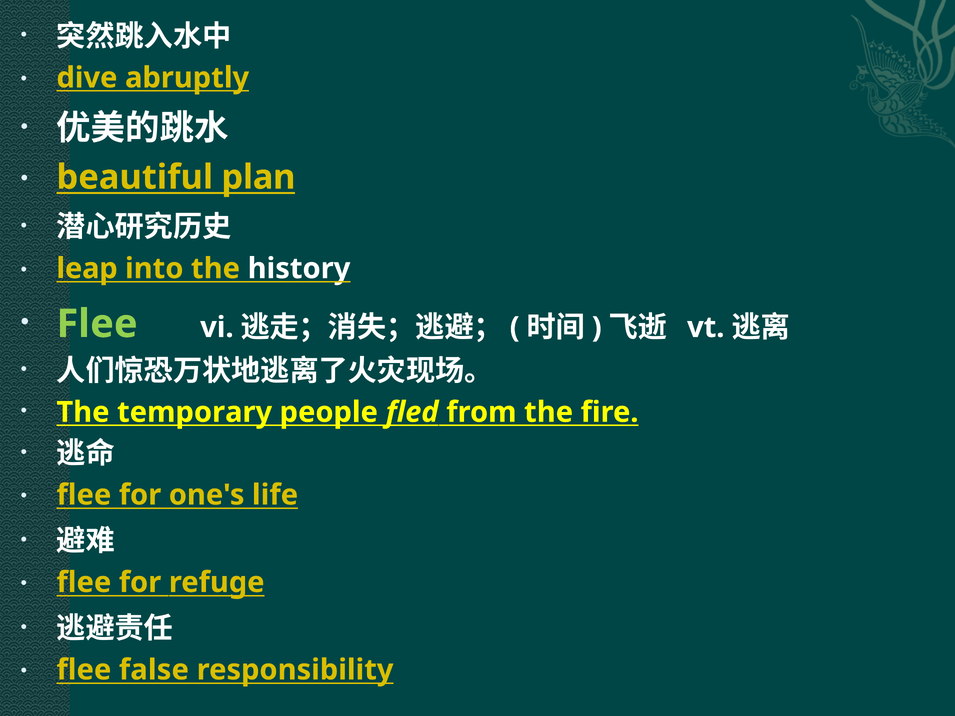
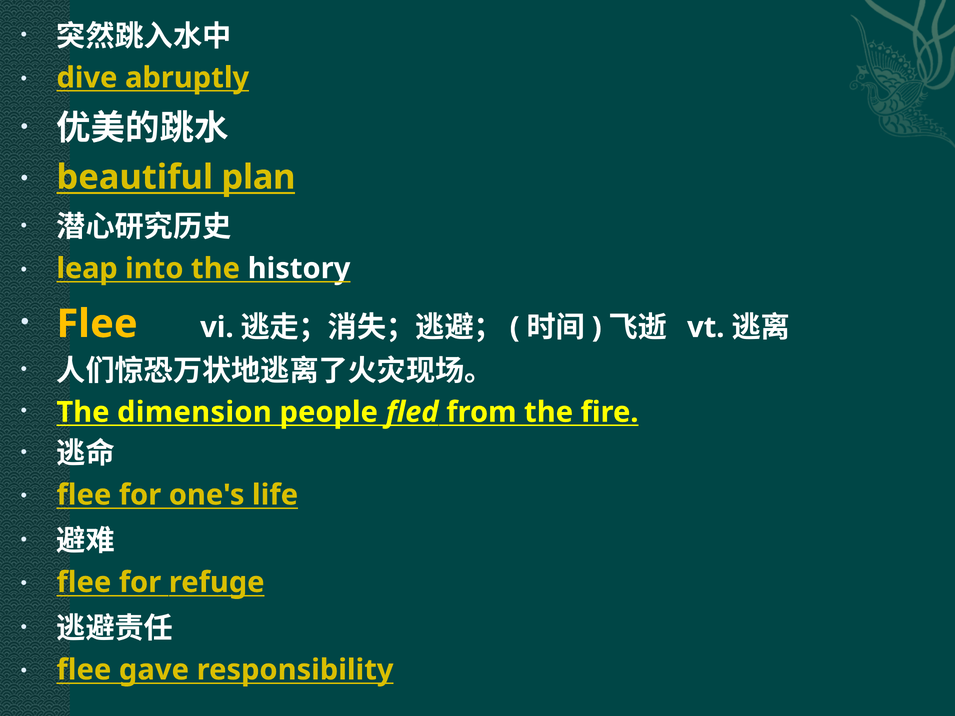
Flee at (97, 324) colour: light green -> yellow
temporary: temporary -> dimension
false: false -> gave
